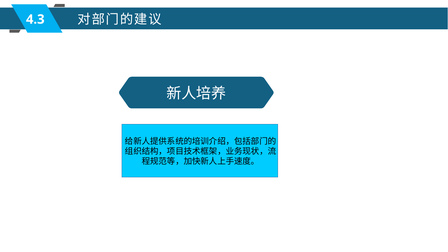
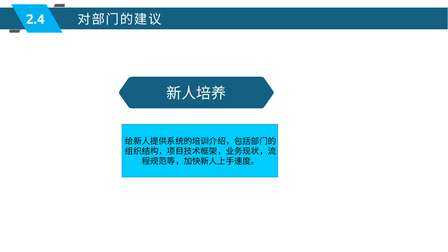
4.3: 4.3 -> 2.4
